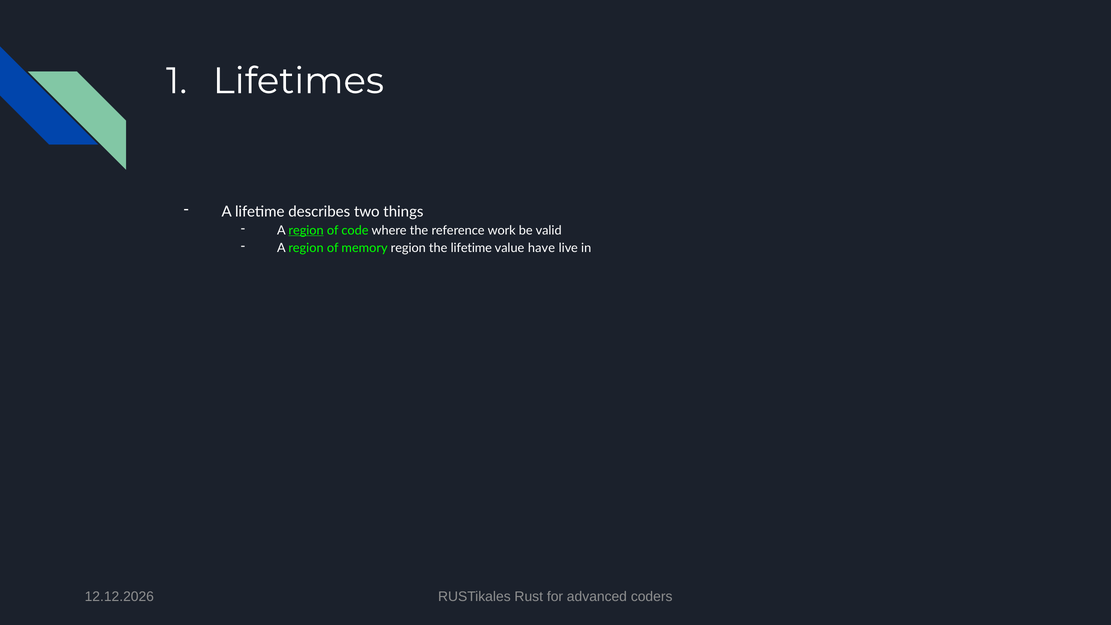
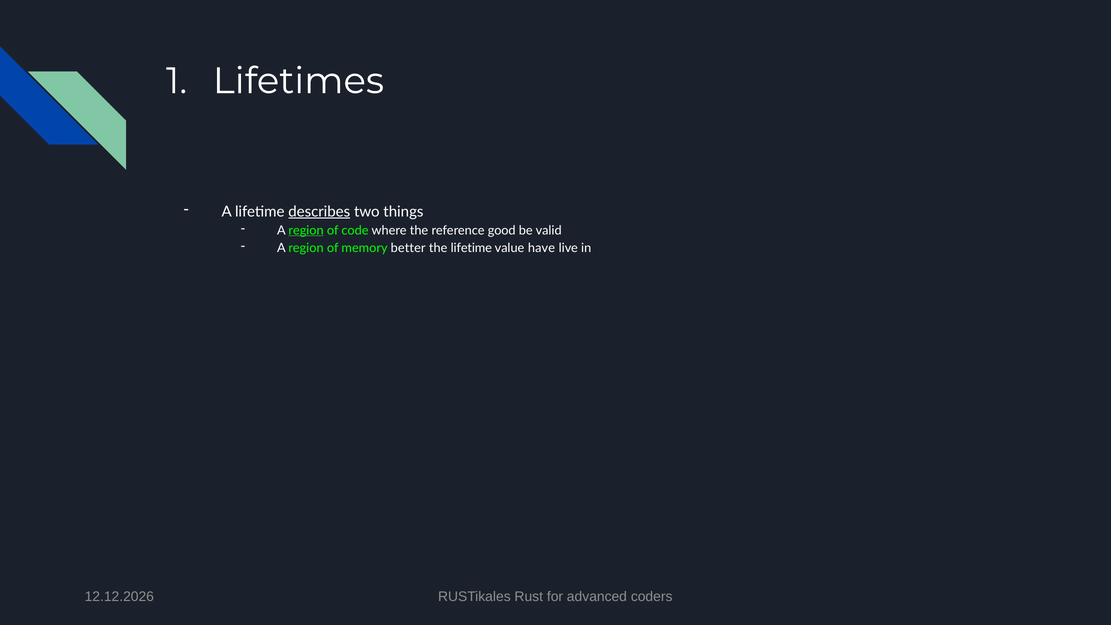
describes underline: none -> present
work: work -> good
memory region: region -> better
